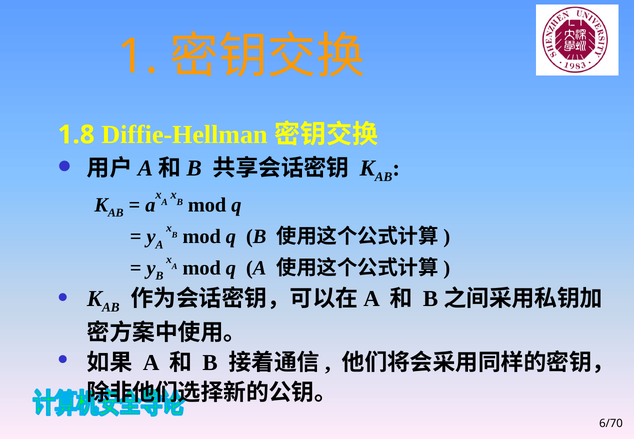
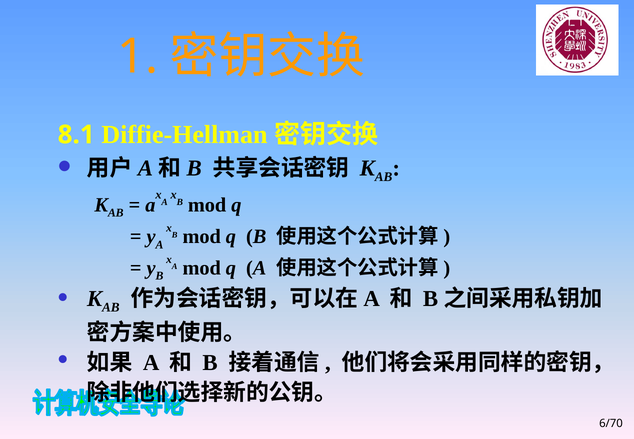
1.8: 1.8 -> 8.1
